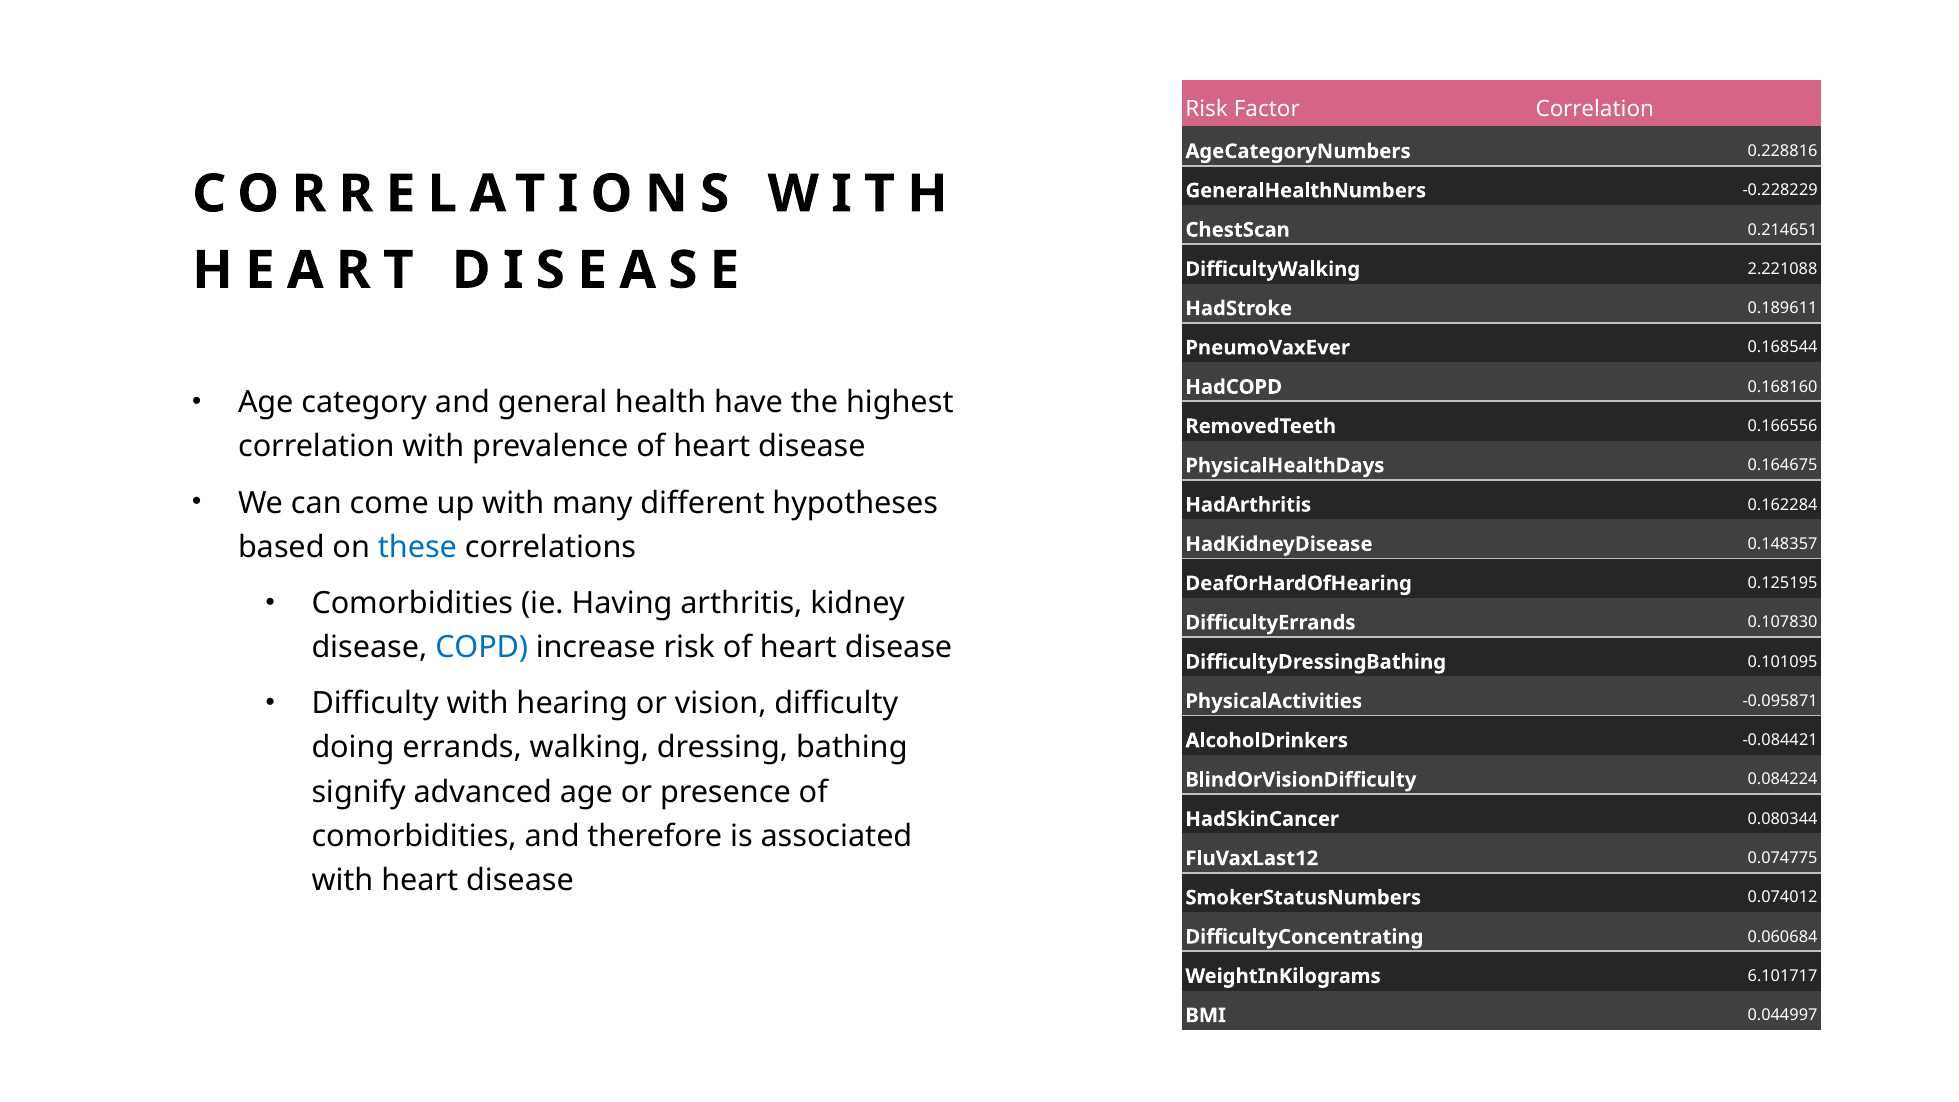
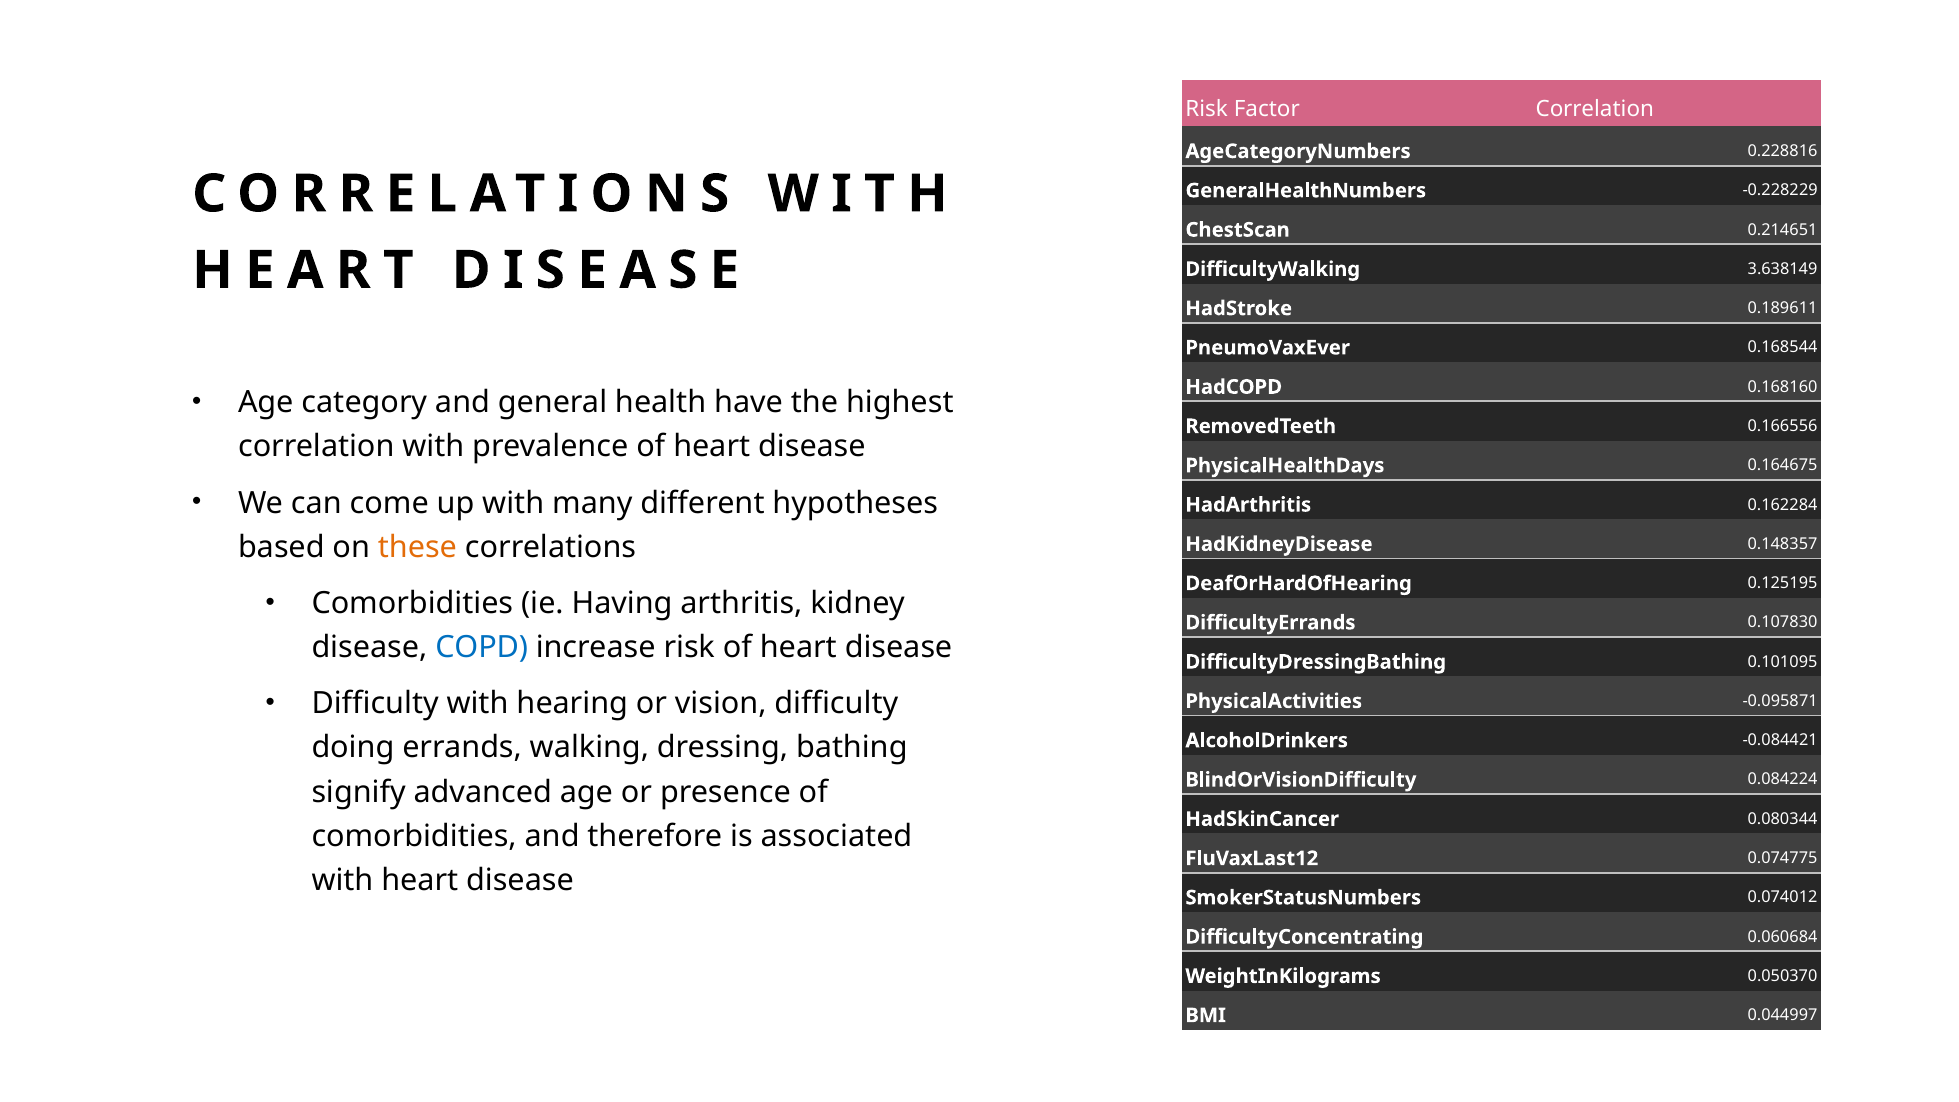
2.221088: 2.221088 -> 3.638149
these colour: blue -> orange
6.101717: 6.101717 -> 0.050370
